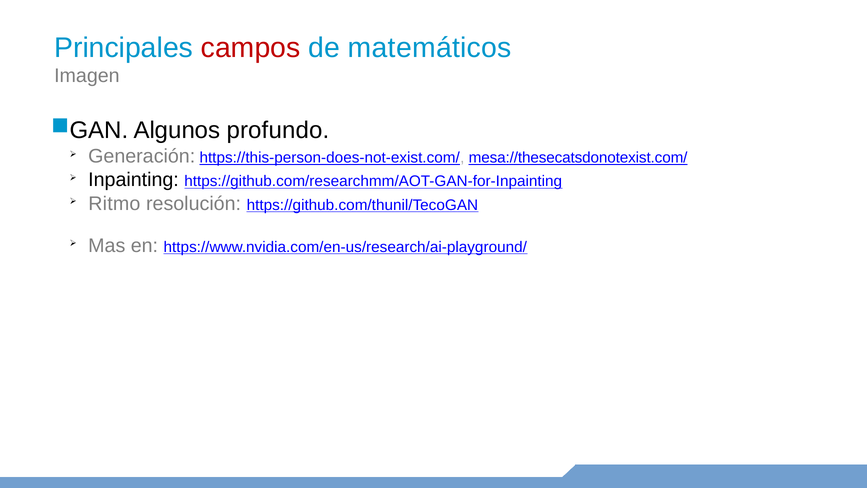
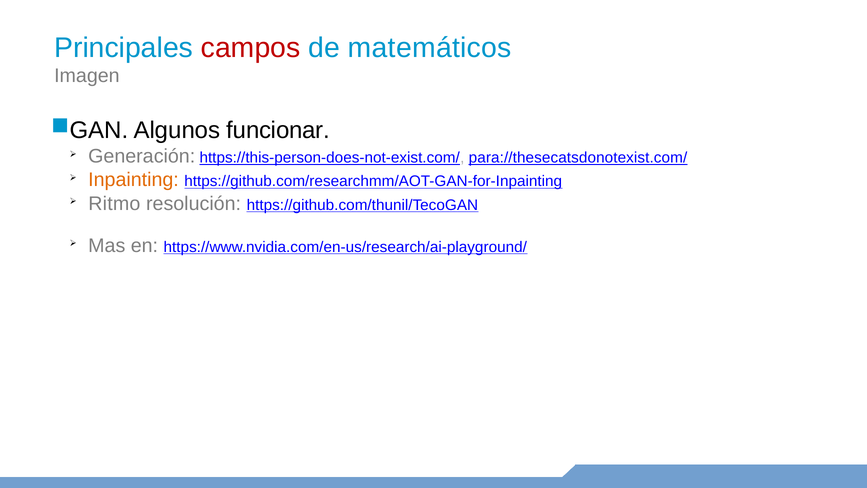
profundo: profundo -> funcionar
mesa://thesecatsdonotexist.com/: mesa://thesecatsdonotexist.com/ -> para://thesecatsdonotexist.com/
Inpainting colour: black -> orange
